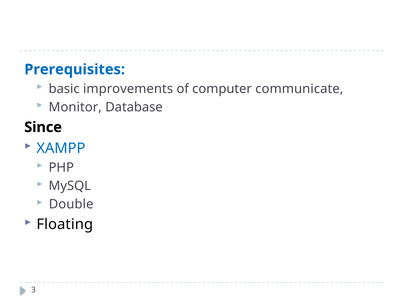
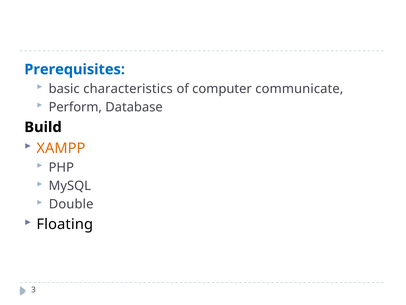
improvements: improvements -> characteristics
Monitor: Monitor -> Perform
Since: Since -> Build
XAMPP colour: blue -> orange
